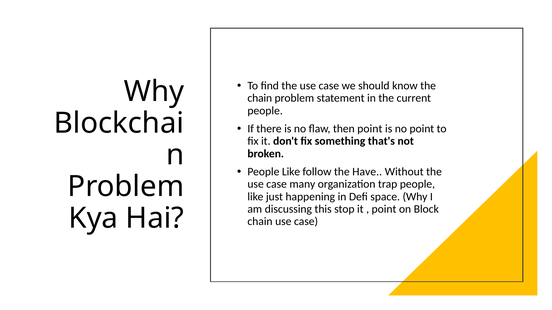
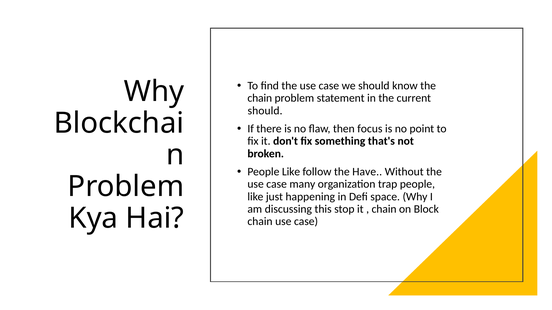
people at (265, 111): people -> should
then point: point -> focus
point at (384, 209): point -> chain
